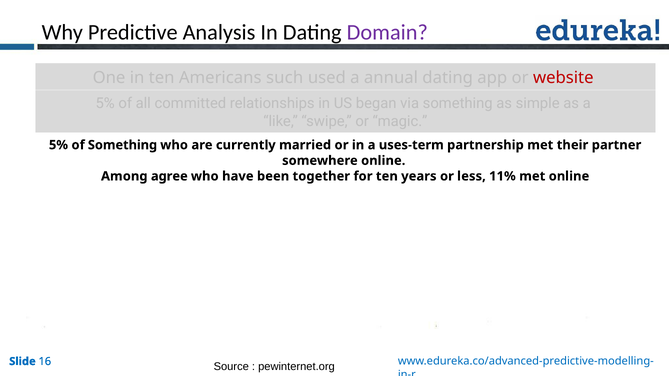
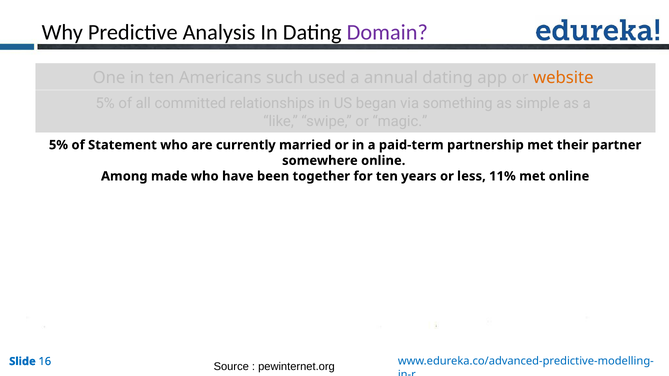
website colour: red -> orange
of Something: Something -> Statement
uses-term: uses-term -> paid-term
agree: agree -> made
